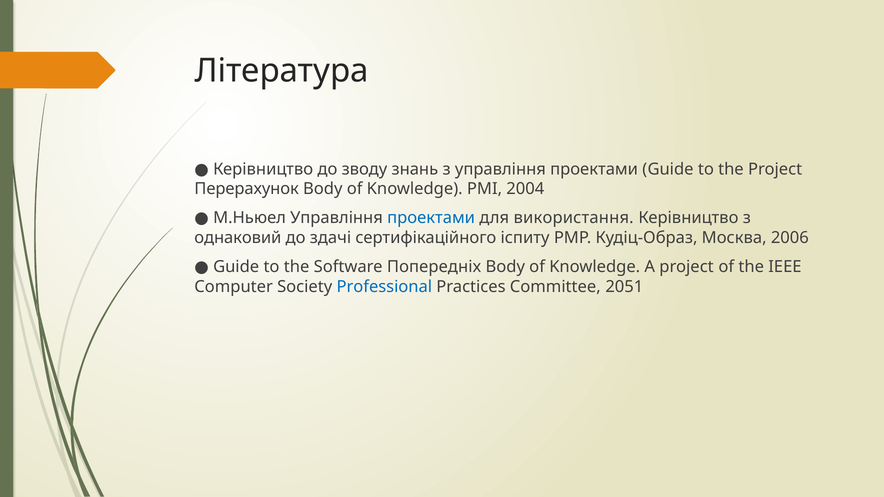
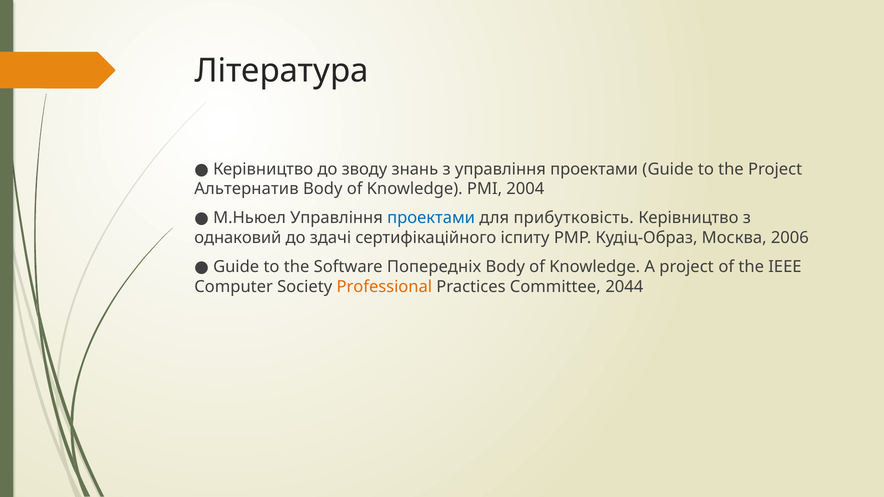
Перерахунок: Перерахунок -> Альтернатив
використання: використання -> прибутковість
Professional colour: blue -> orange
2051: 2051 -> 2044
